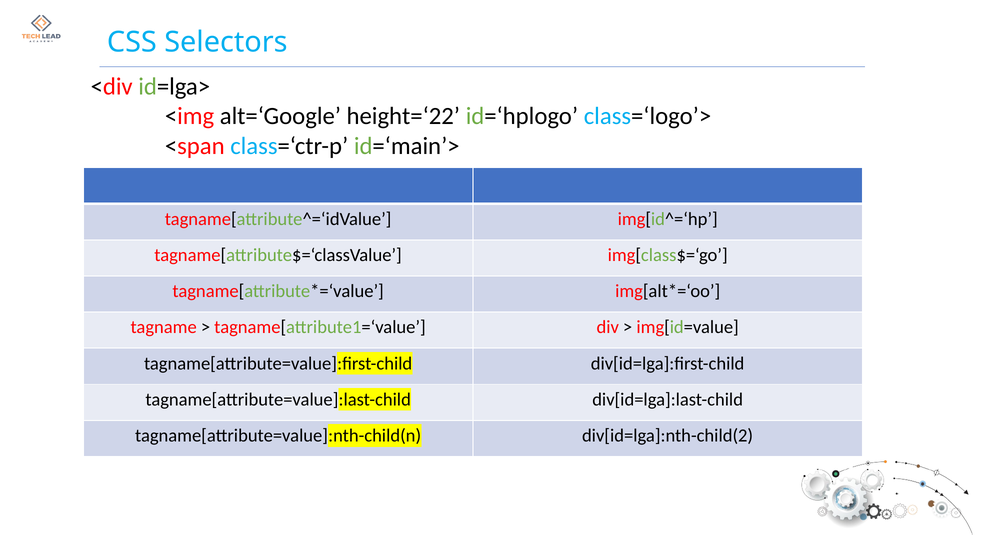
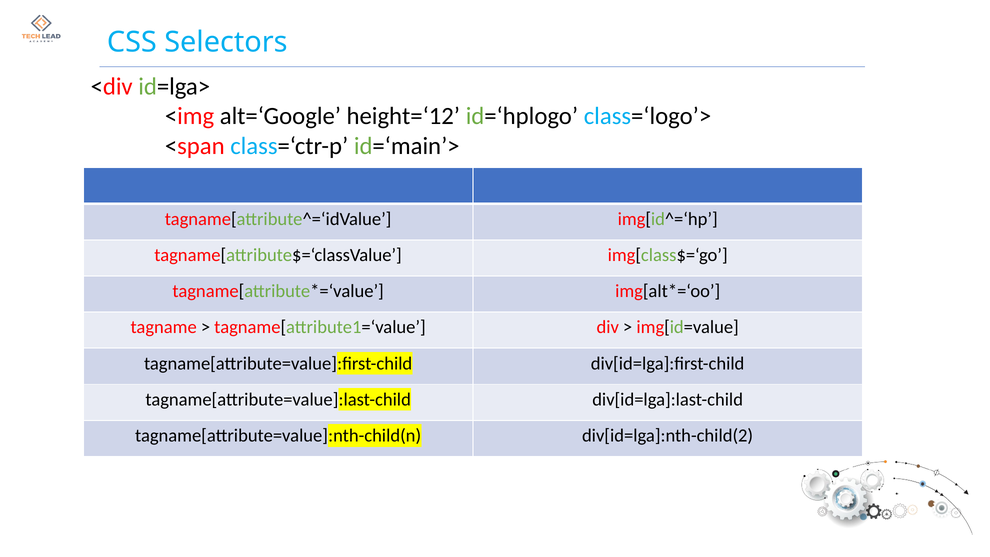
height=‘22: height=‘22 -> height=‘12
